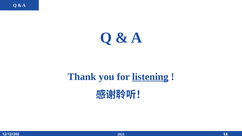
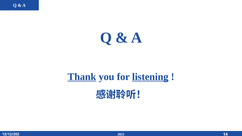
Thank underline: none -> present
